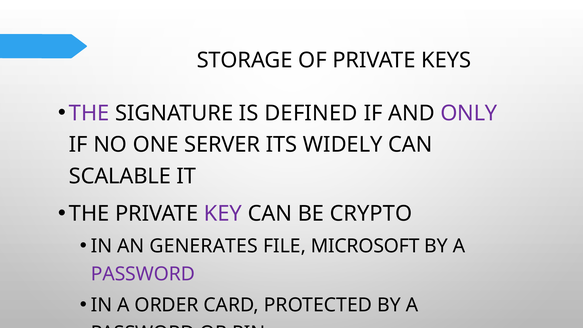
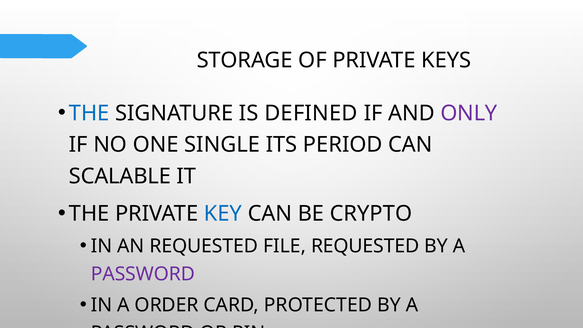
THE at (89, 113) colour: purple -> blue
SERVER: SERVER -> SINGLE
WIDELY: WIDELY -> PERIOD
KEY colour: purple -> blue
AN GENERATES: GENERATES -> REQUESTED
FILE MICROSOFT: MICROSOFT -> REQUESTED
